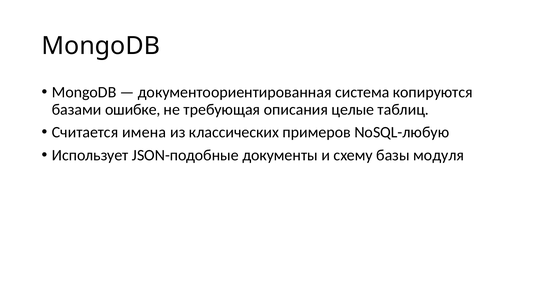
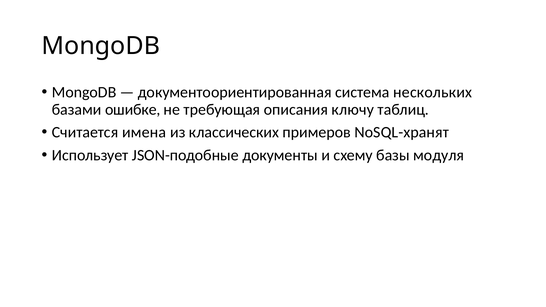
копируются: копируются -> нескольких
целые: целые -> ключу
NoSQL-любую: NoSQL-любую -> NoSQL-хранят
